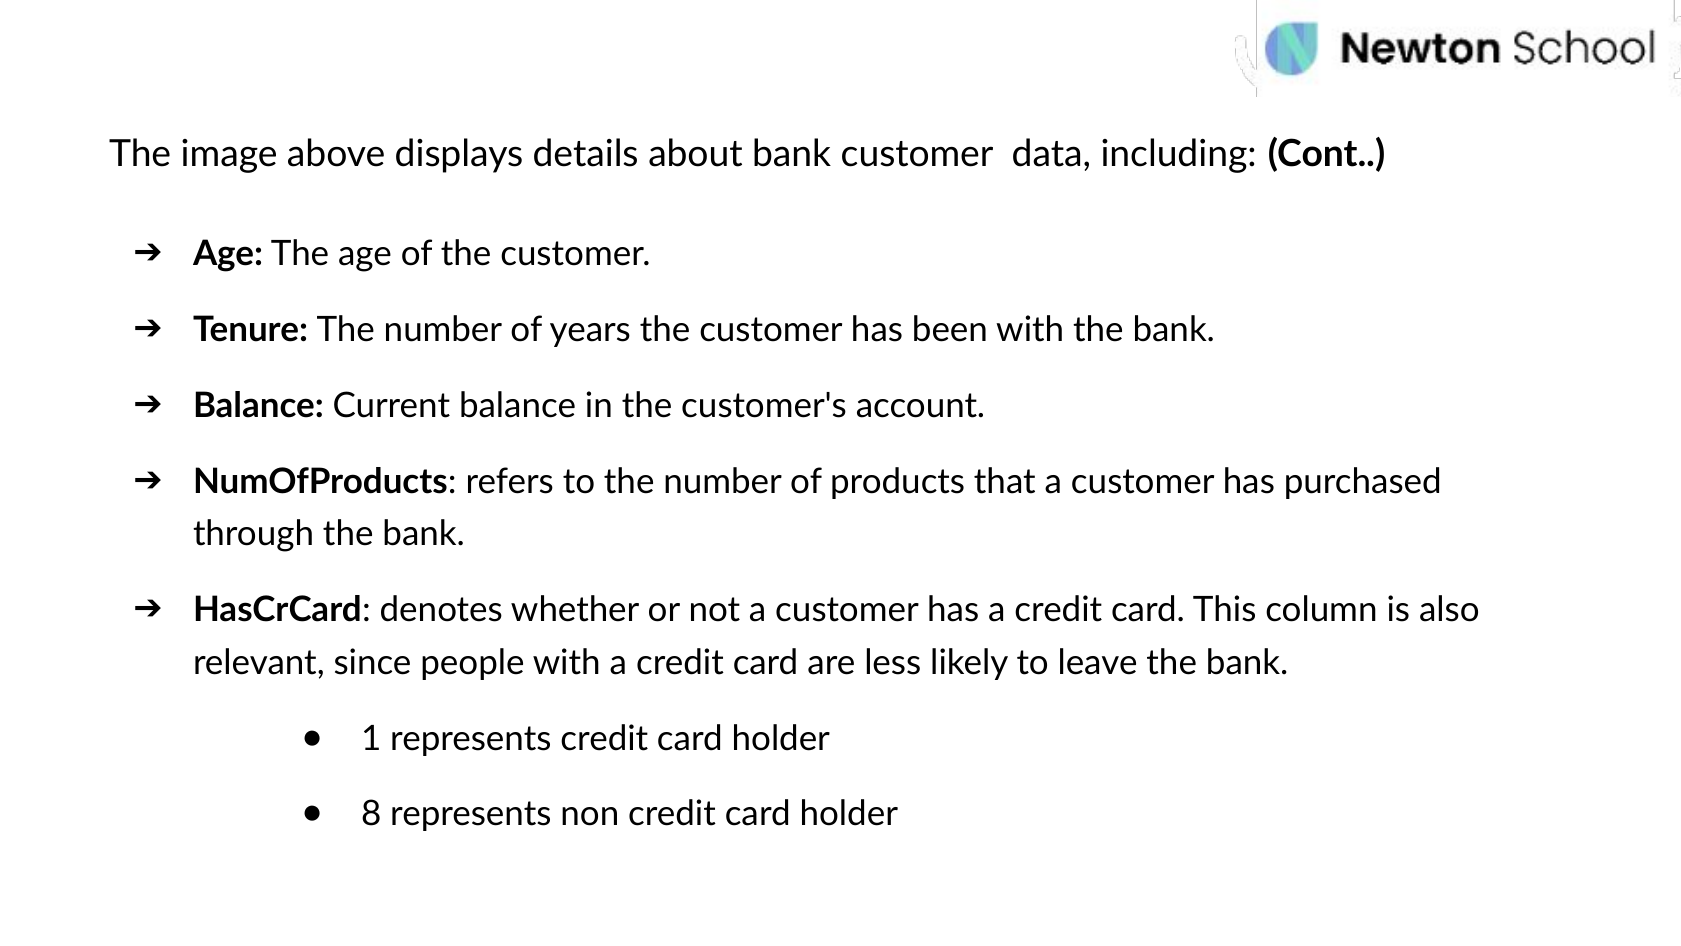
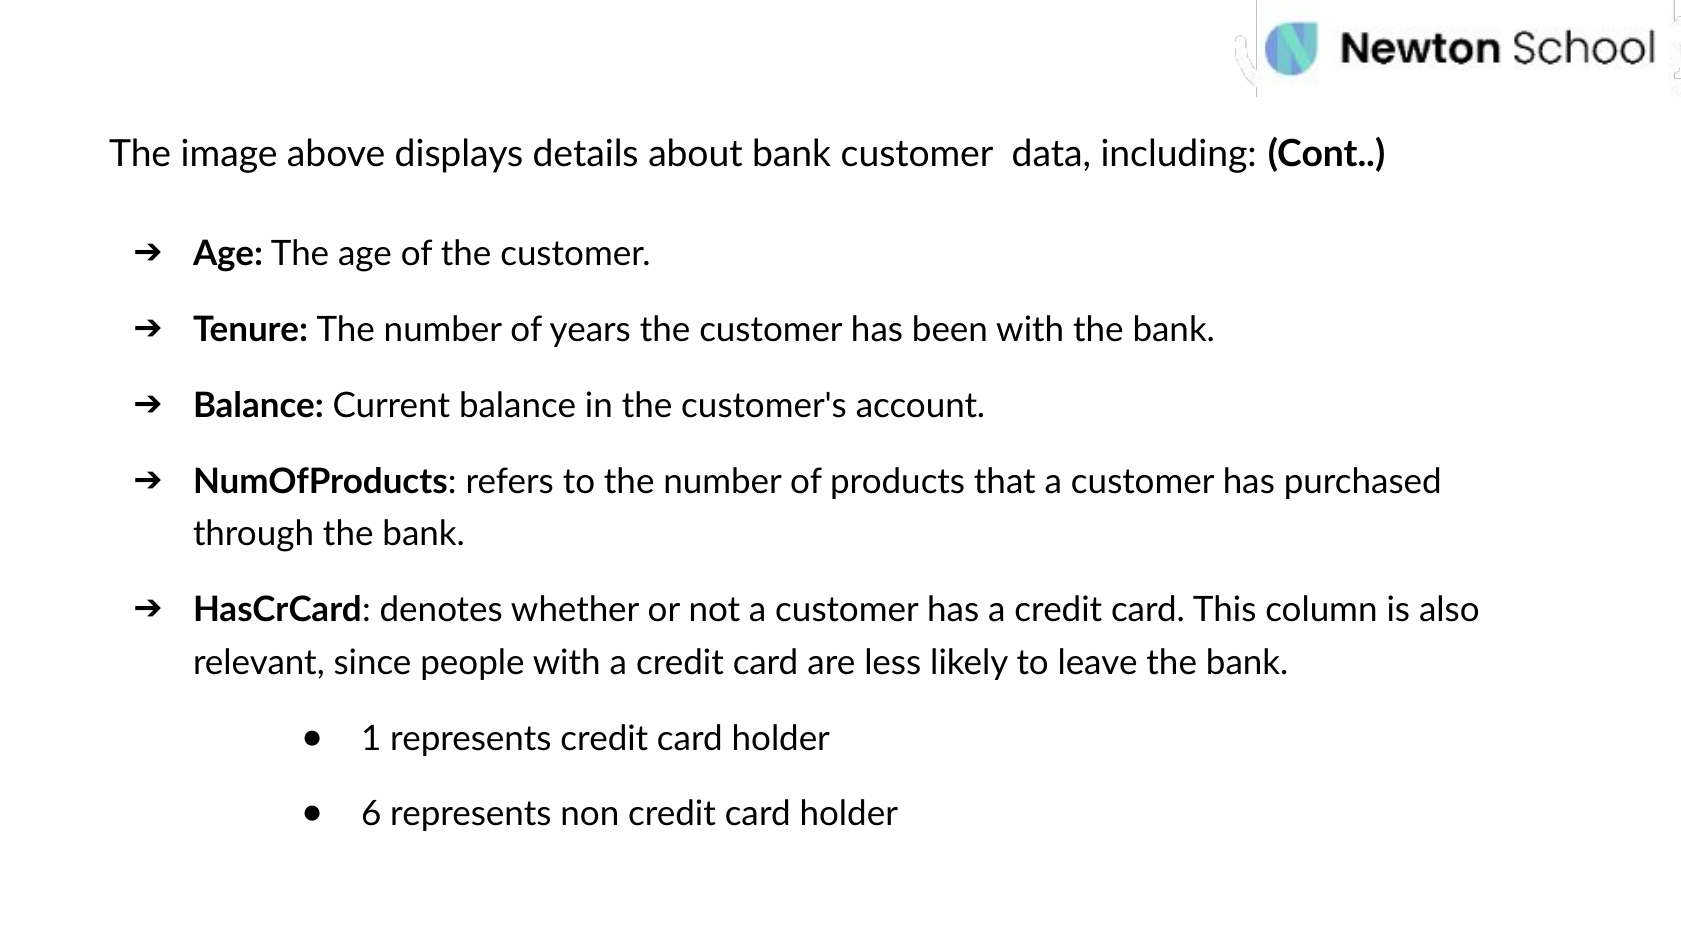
8: 8 -> 6
